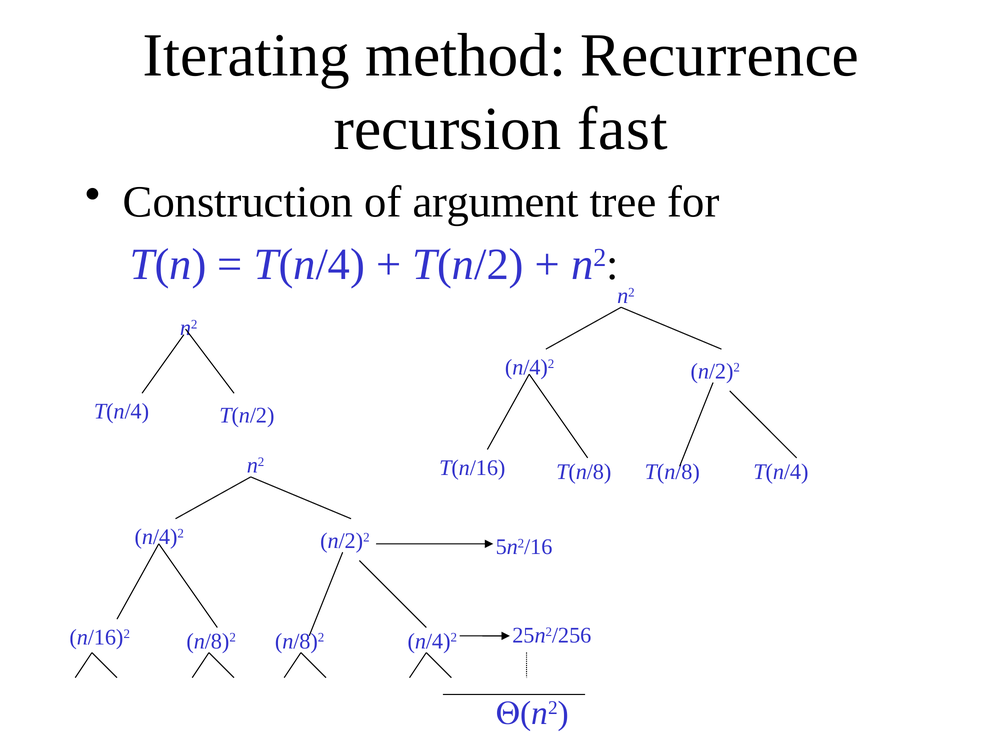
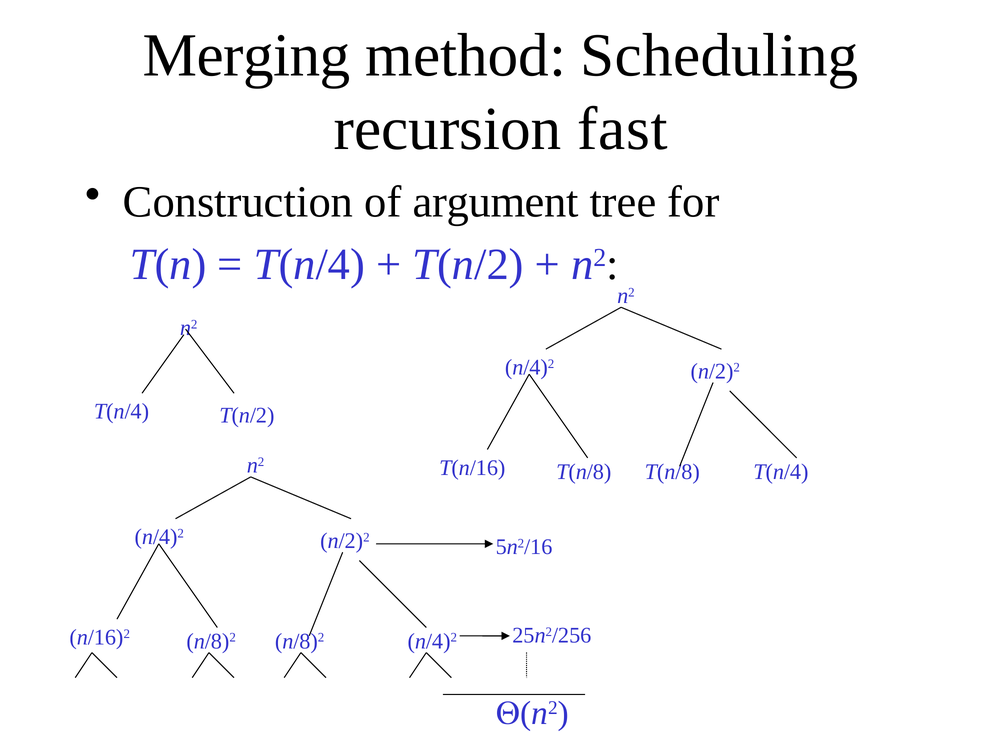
Iterating: Iterating -> Merging
Recurrence: Recurrence -> Scheduling
